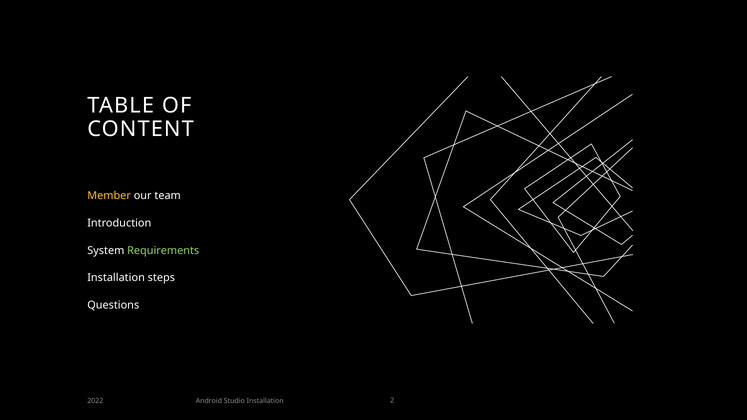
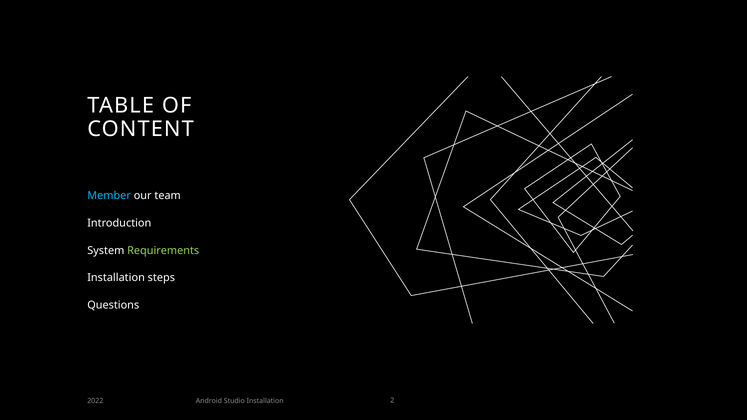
Member colour: yellow -> light blue
